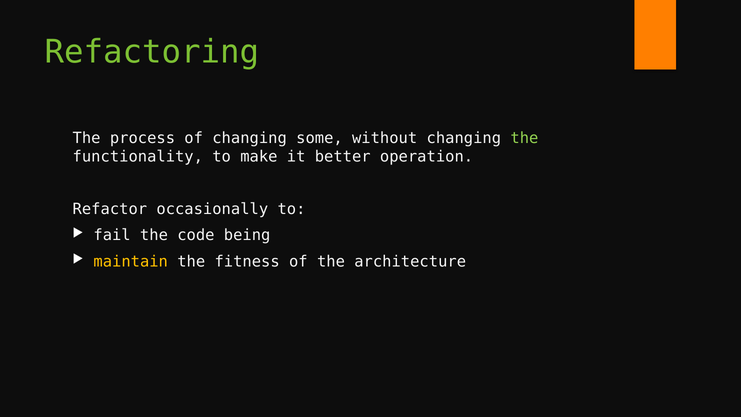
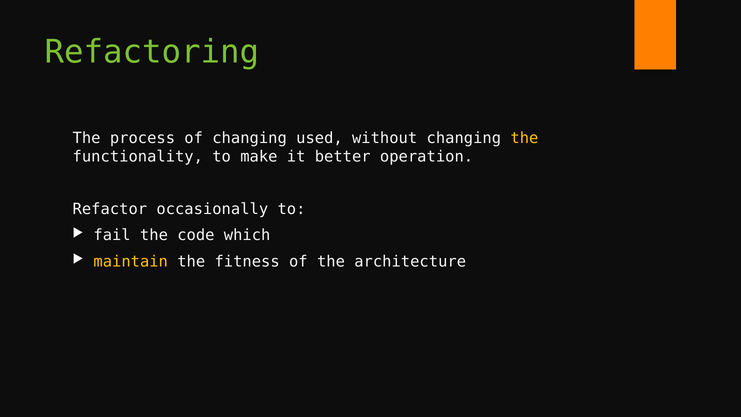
some: some -> used
the at (524, 138) colour: light green -> yellow
being: being -> which
